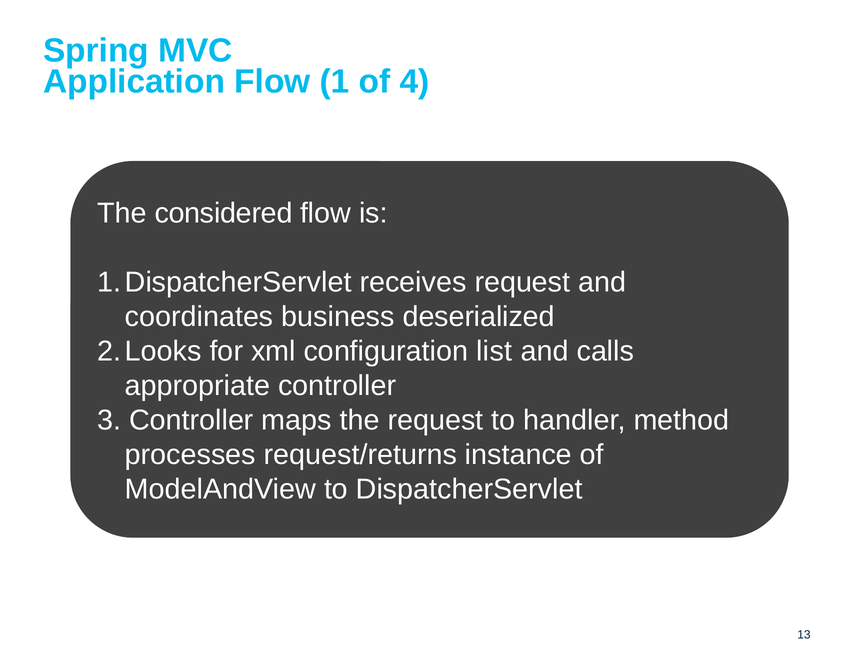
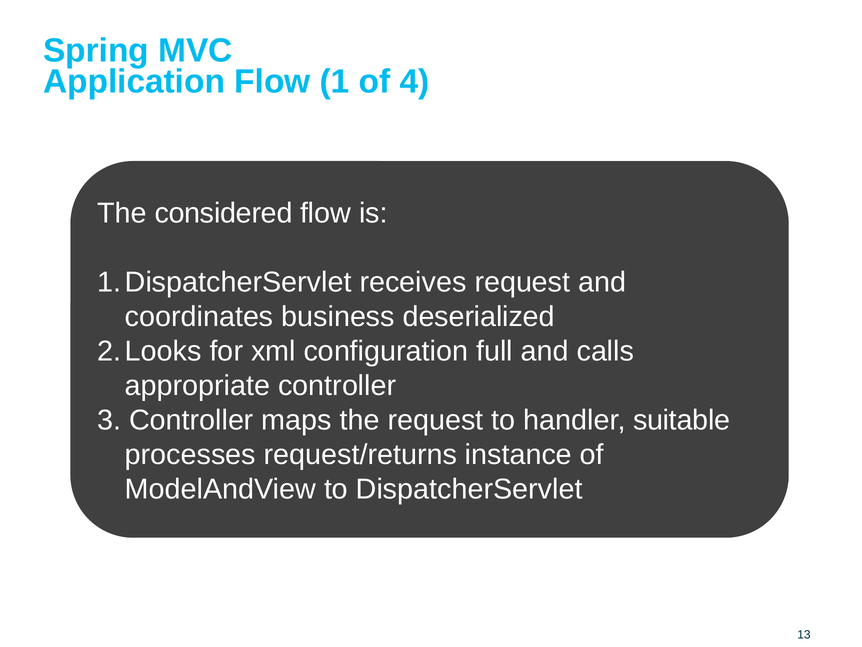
list: list -> full
method: method -> suitable
